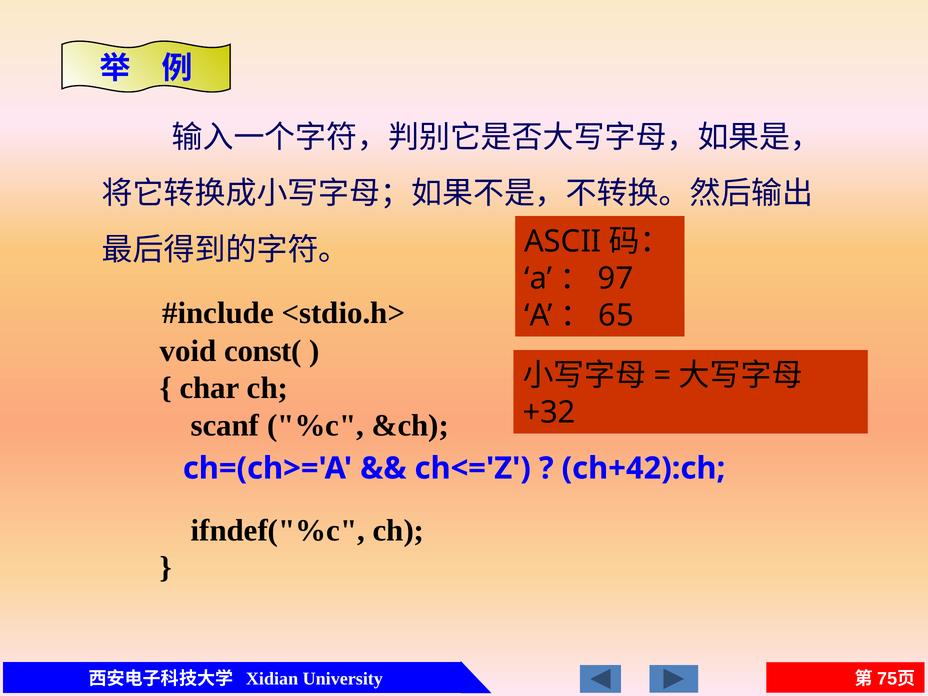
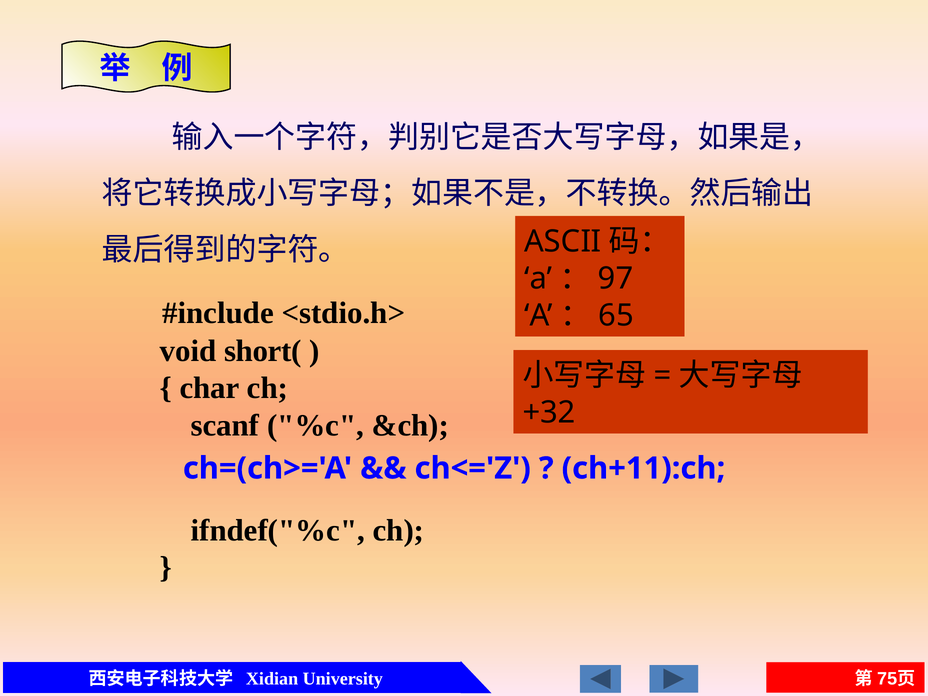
const(: const( -> short(
ch+42):ch: ch+42):ch -> ch+11):ch
